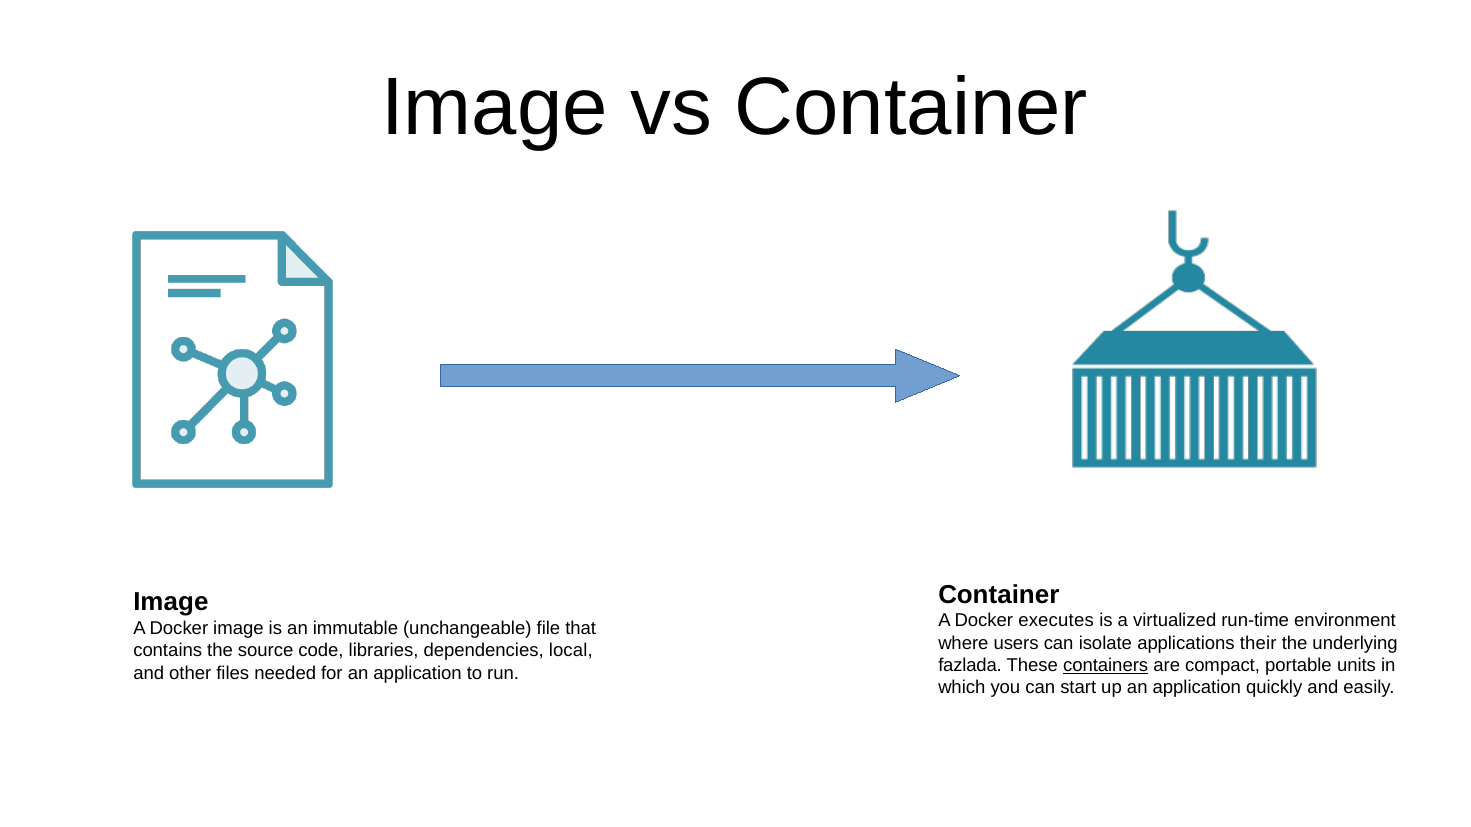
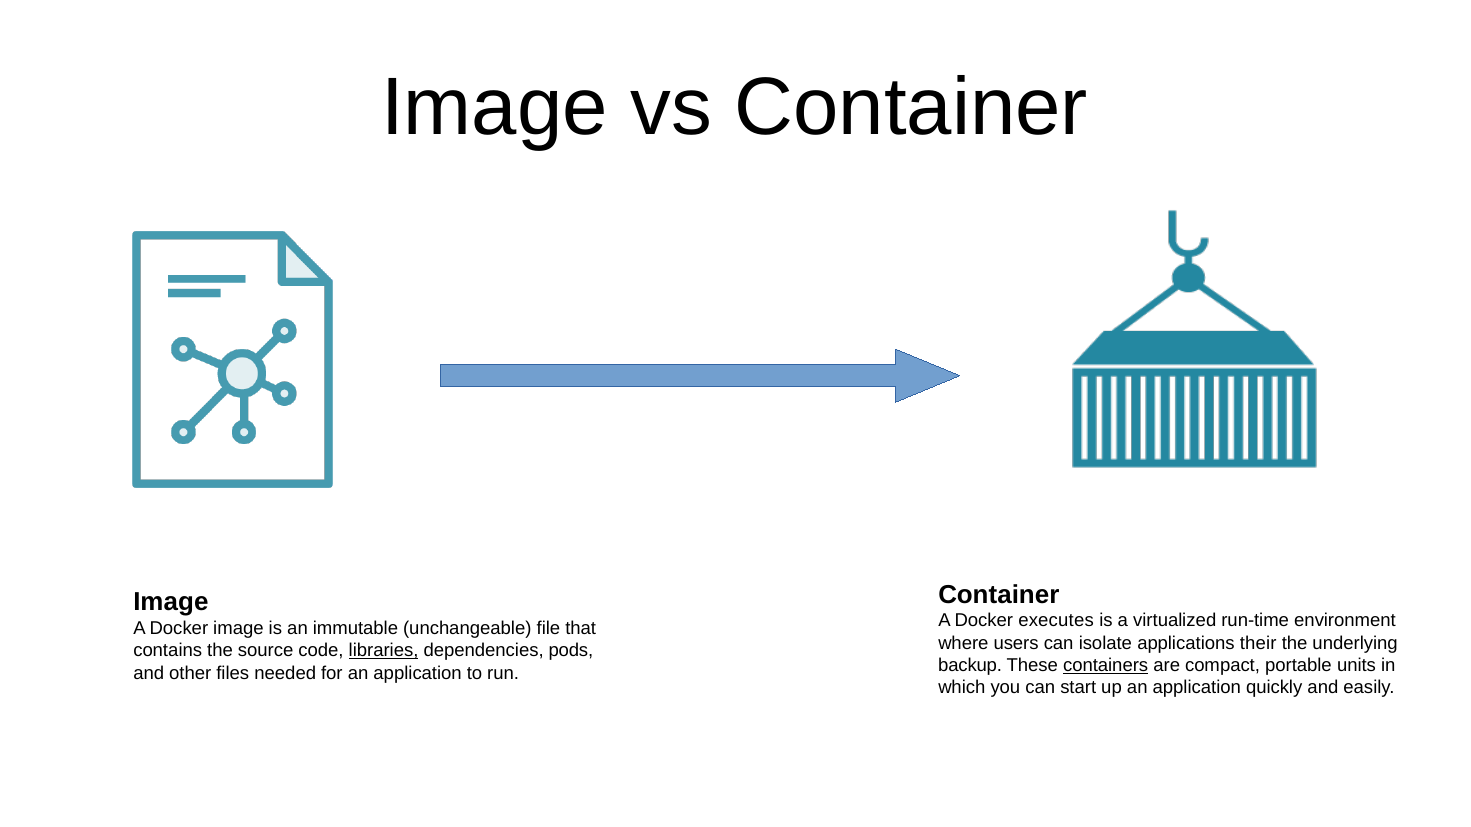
libraries underline: none -> present
local: local -> pods
fazlada: fazlada -> backup
